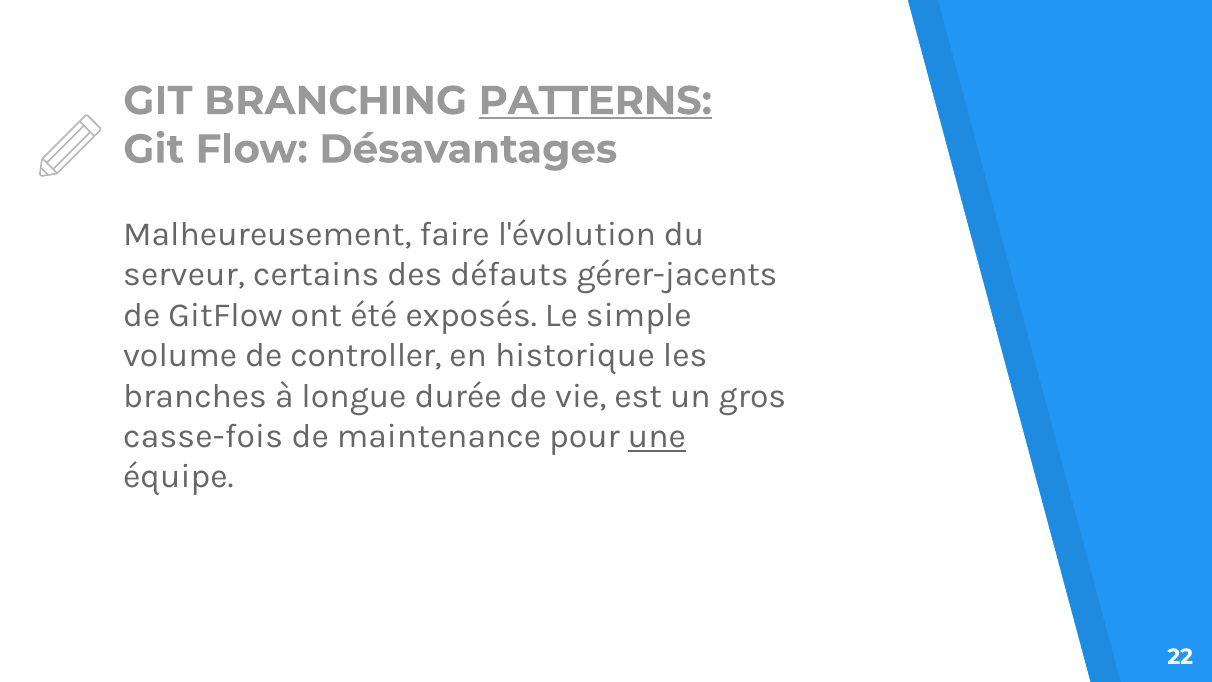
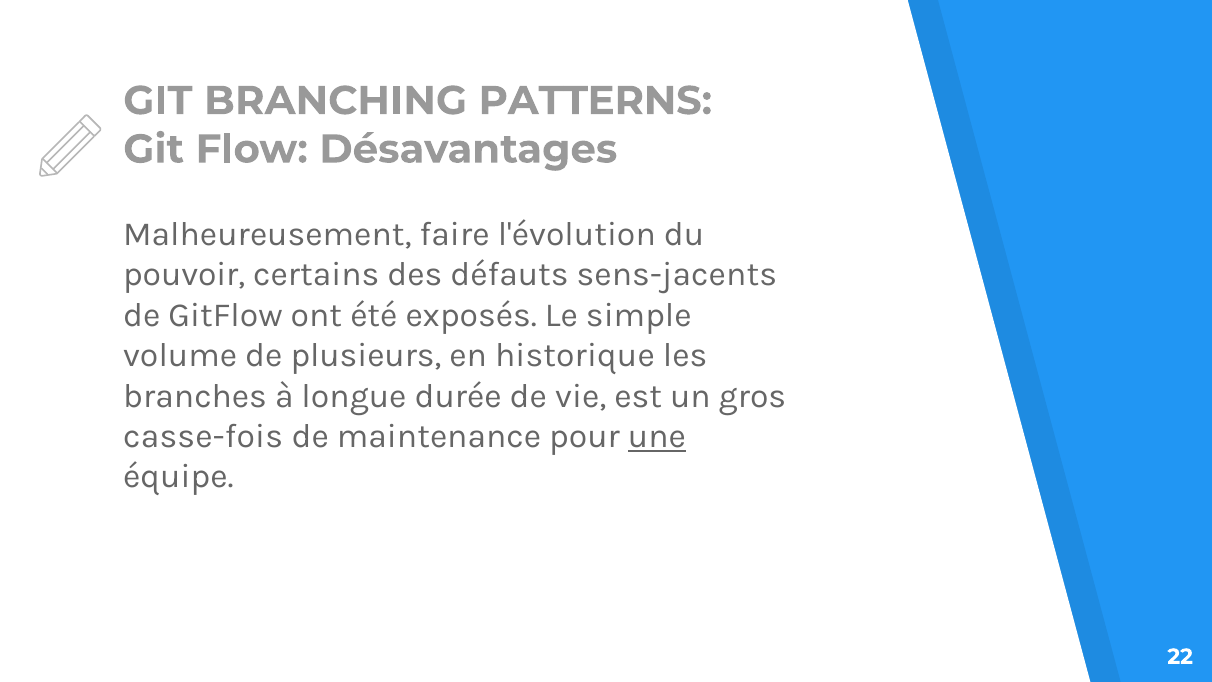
PATTERNS underline: present -> none
serveur: serveur -> pouvoir
gérer-jacents: gérer-jacents -> sens-jacents
controller: controller -> plusieurs
